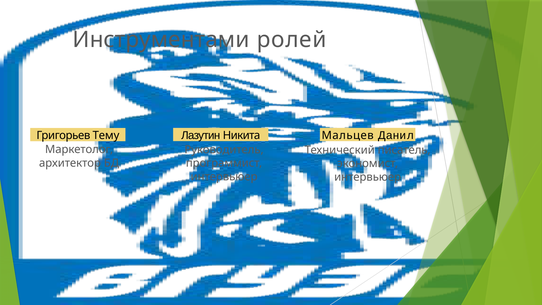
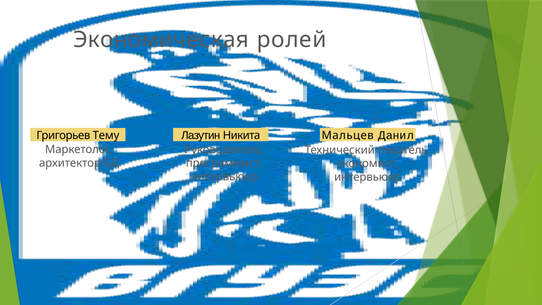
Инструментами: Инструментами -> Экономическая
